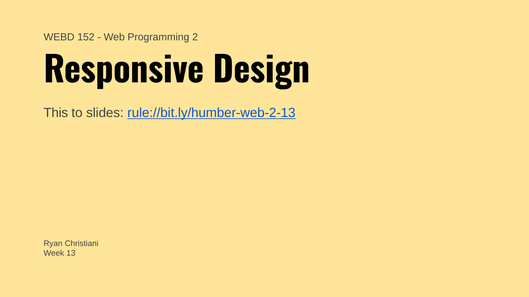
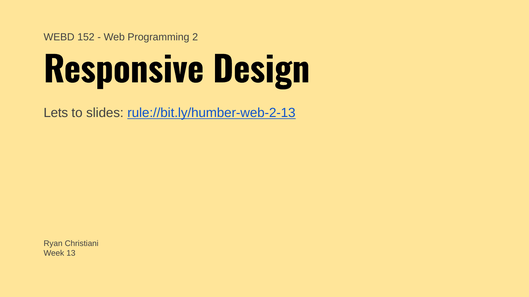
This: This -> Lets
